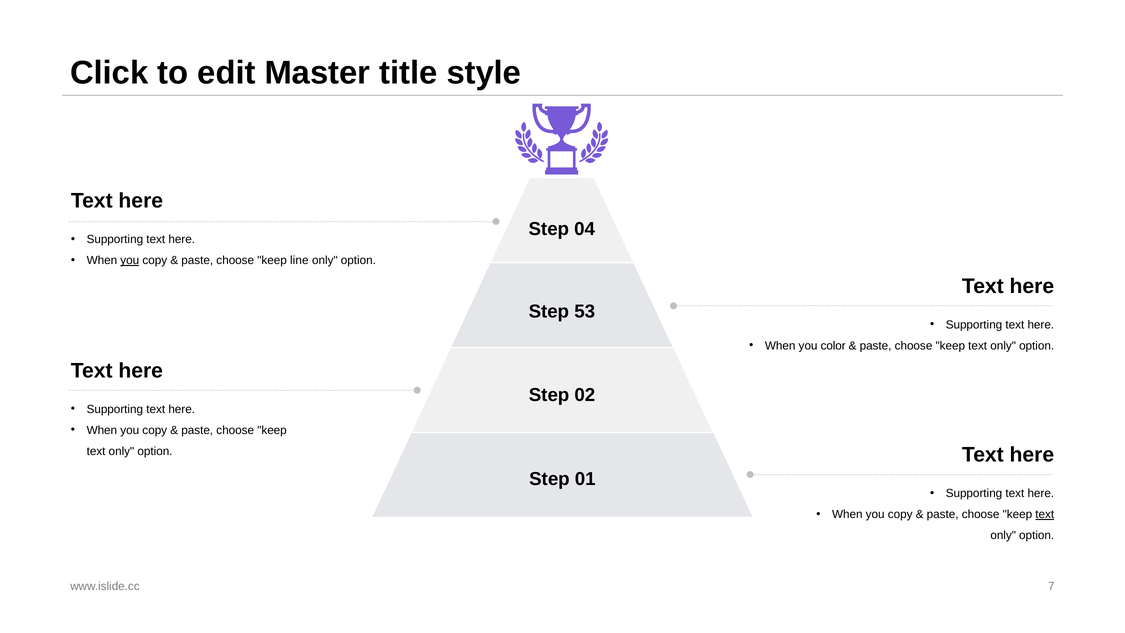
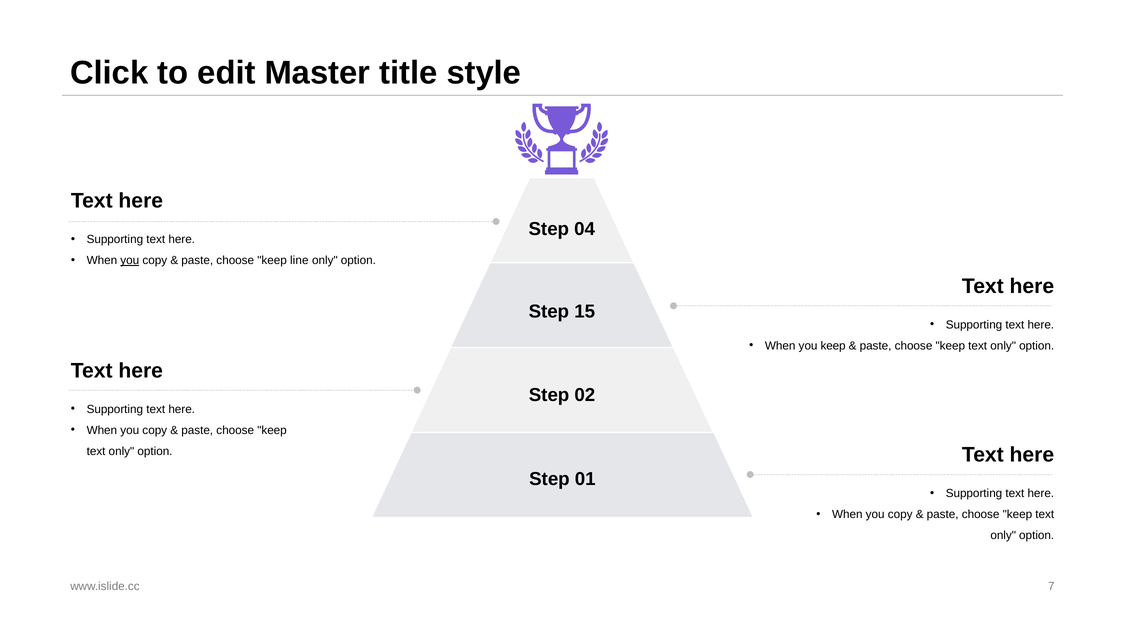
53: 53 -> 15
you color: color -> keep
text at (1045, 514) underline: present -> none
